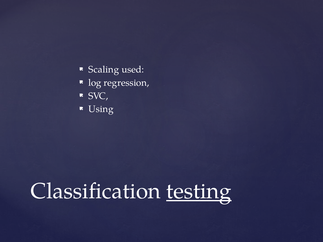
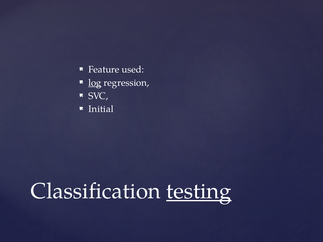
Scaling: Scaling -> Feature
log underline: none -> present
Using: Using -> Initial
